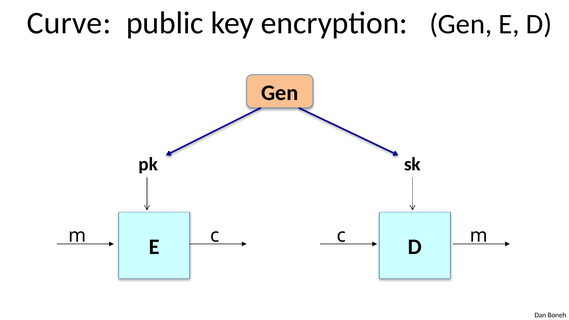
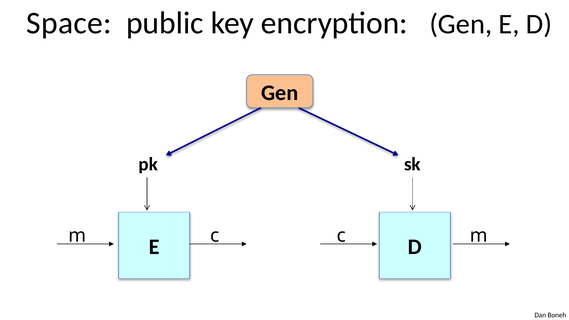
Curve: Curve -> Space
